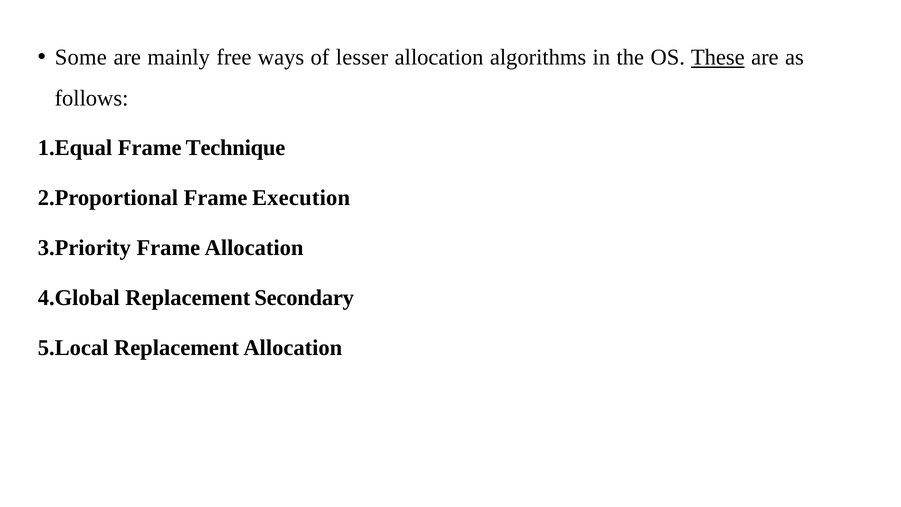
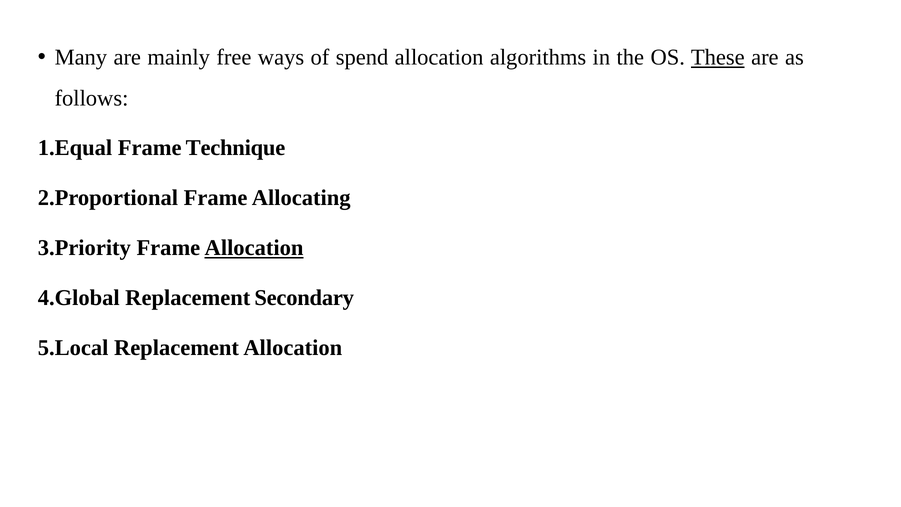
Some: Some -> Many
lesser: lesser -> spend
Execution: Execution -> Allocating
Allocation at (254, 248) underline: none -> present
